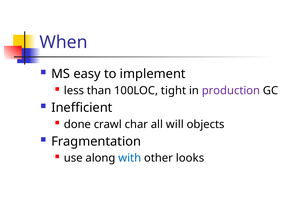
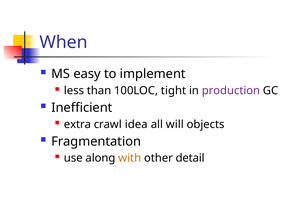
done: done -> extra
char: char -> idea
with colour: blue -> orange
looks: looks -> detail
